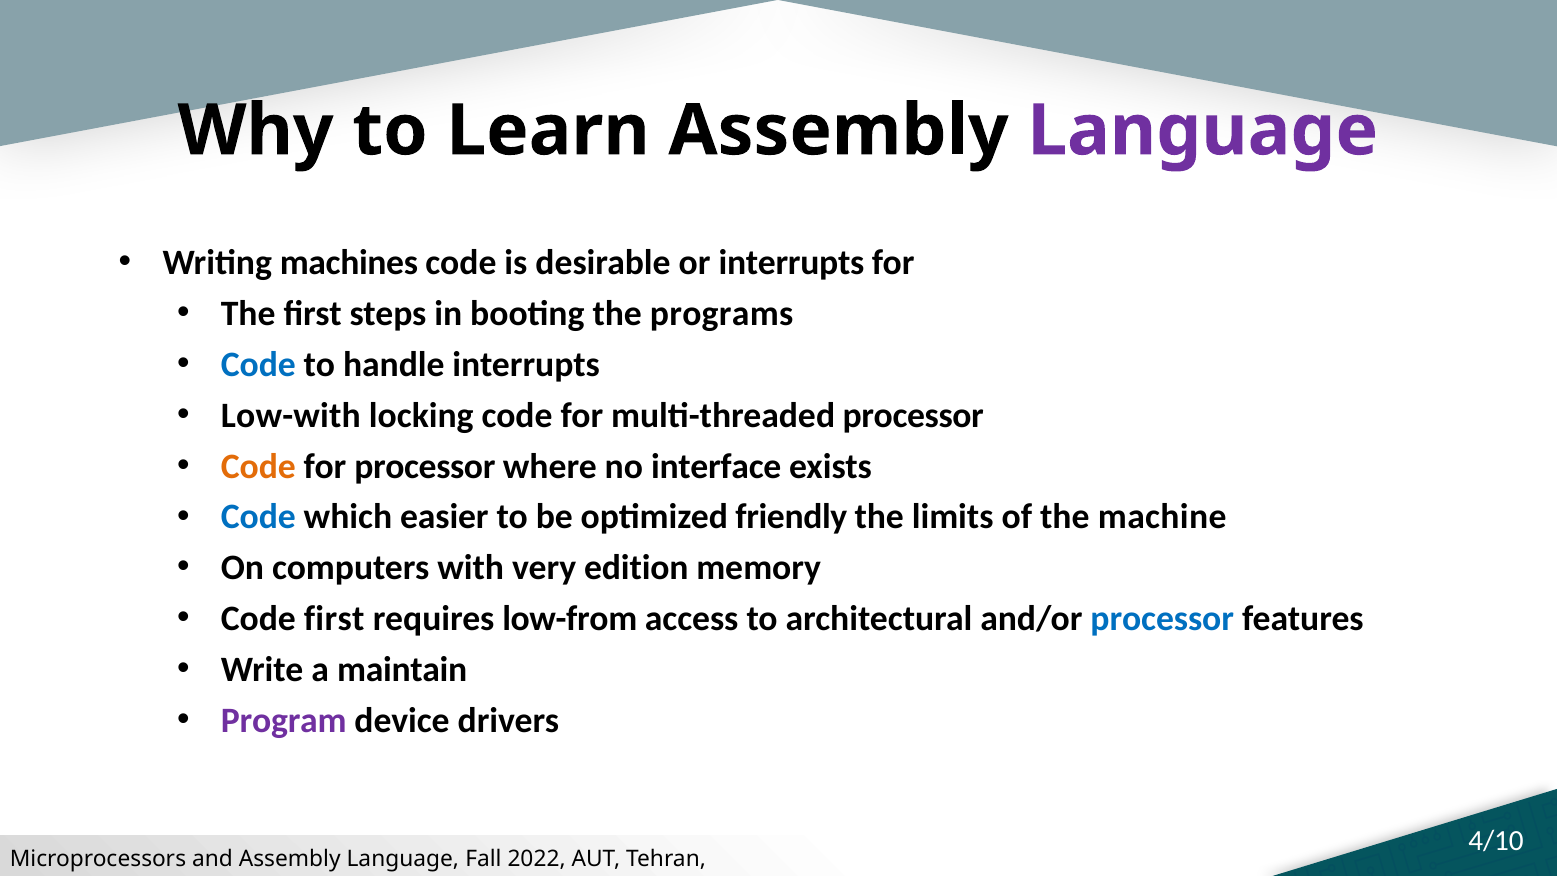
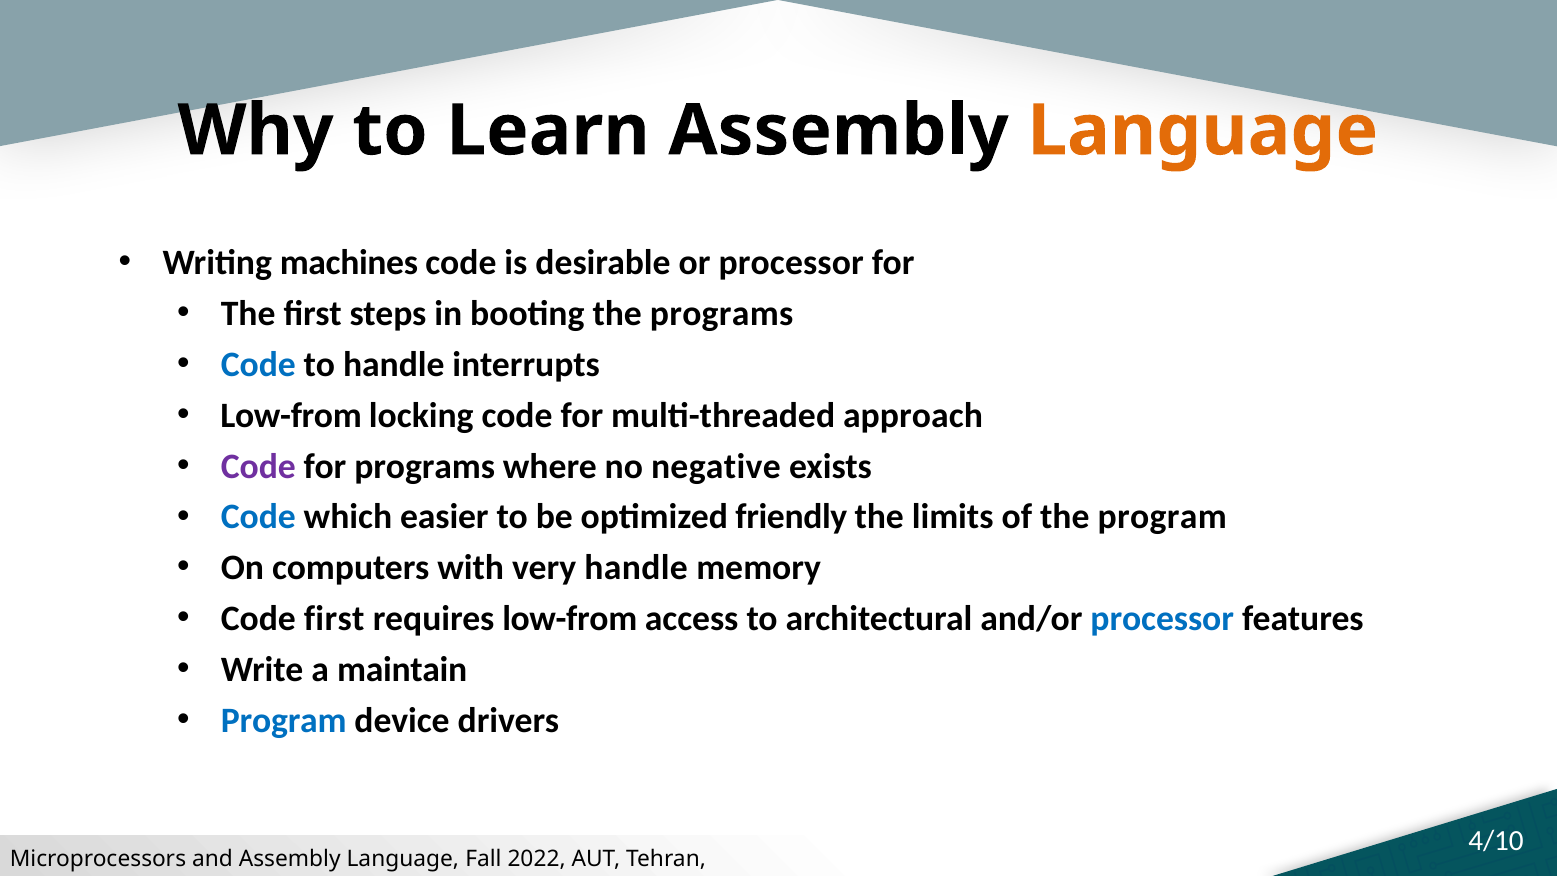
Language at (1203, 131) colour: purple -> orange
or interrupts: interrupts -> processor
Low-with at (291, 415): Low-with -> Low-from
multi-threaded processor: processor -> approach
Code at (258, 466) colour: orange -> purple
for processor: processor -> programs
interface: interface -> negative
the machine: machine -> program
very edition: edition -> handle
Program at (284, 720) colour: purple -> blue
